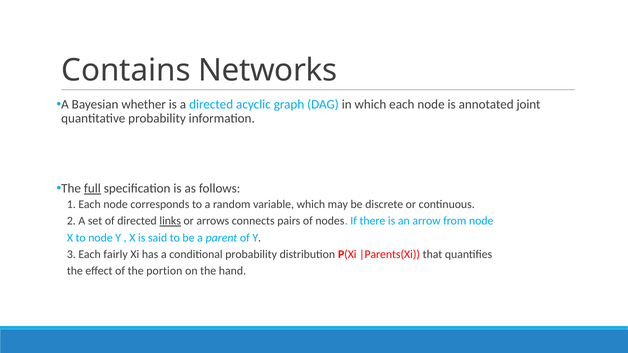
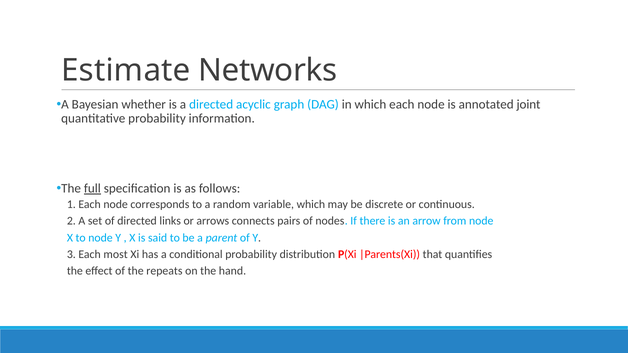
Contains: Contains -> Estimate
links underline: present -> none
fairly: fairly -> most
portion: portion -> repeats
